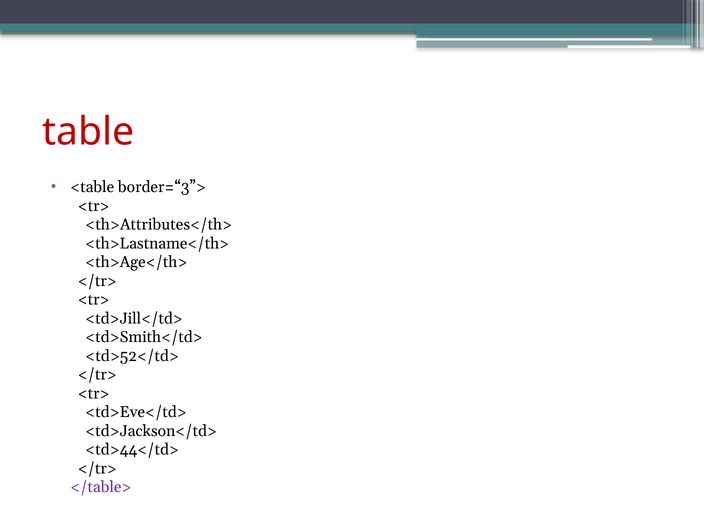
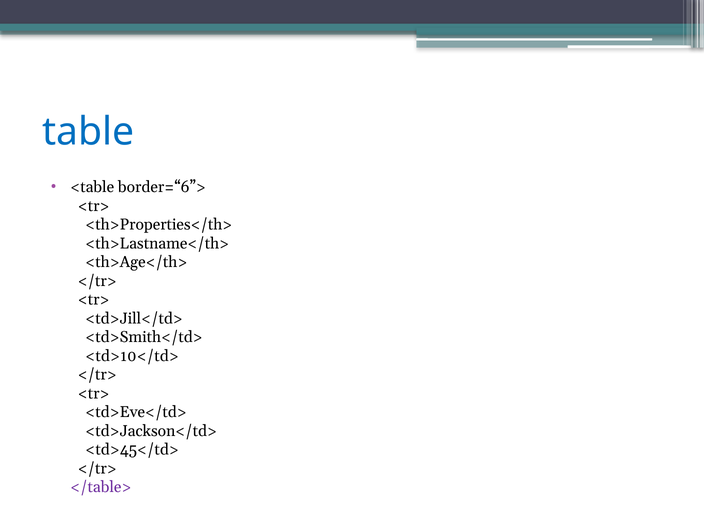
table colour: red -> blue
border=“3”>: border=“3”> -> border=“6”>
<th>Attributes</th>: <th>Attributes</th> -> <th>Properties</th>
<td>52</td>: <td>52</td> -> <td>10</td>
<td>44</td>: <td>44</td> -> <td>45</td>
